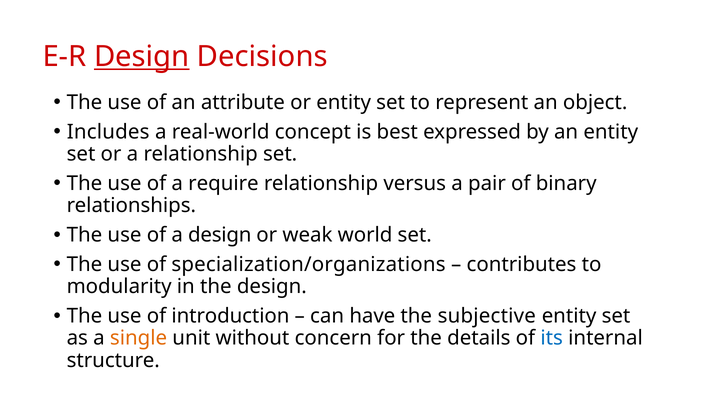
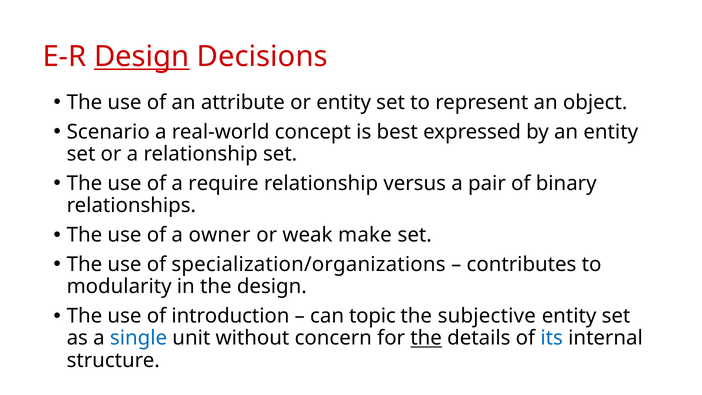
Includes: Includes -> Scenario
a design: design -> owner
world: world -> make
have: have -> topic
single colour: orange -> blue
the at (426, 338) underline: none -> present
